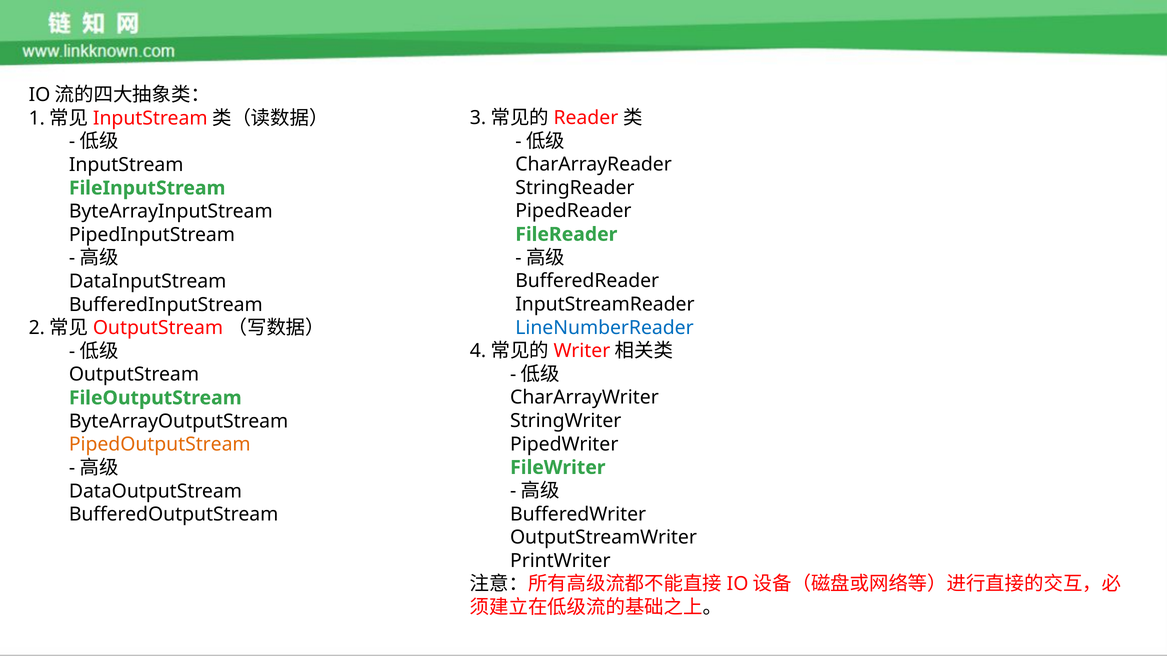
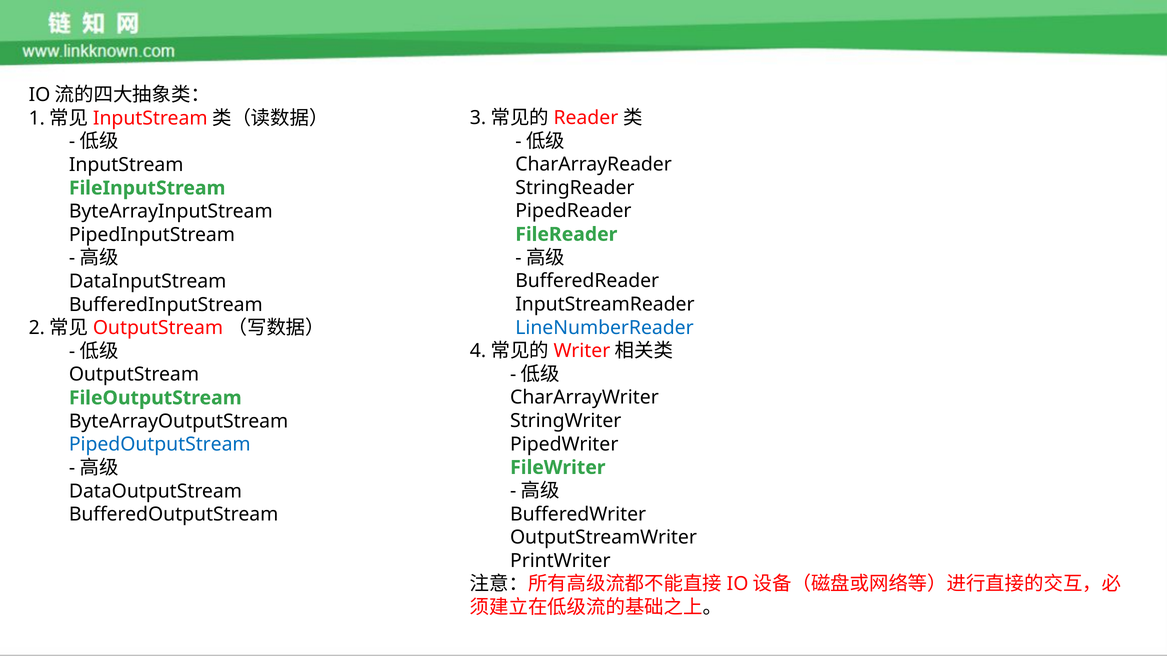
PipedOutputStream colour: orange -> blue
